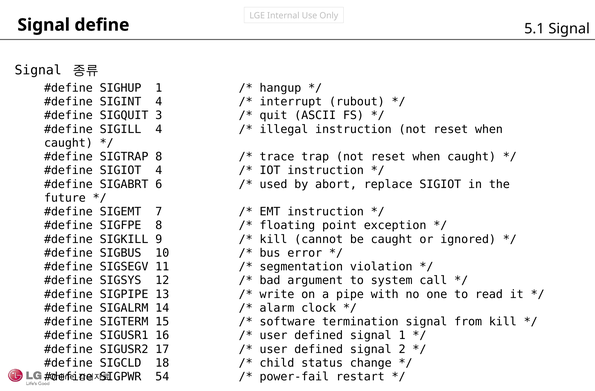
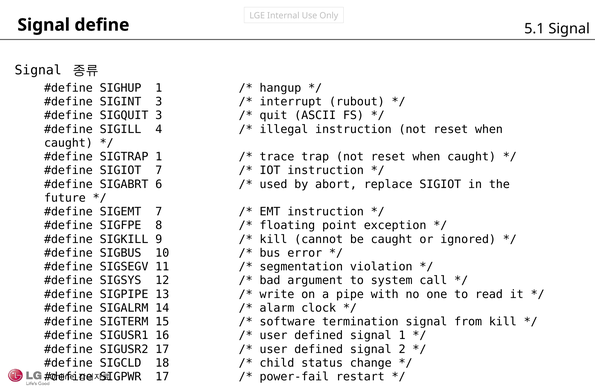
SIGINT 4: 4 -> 3
SIGTRAP 8: 8 -> 1
SIGIOT 4: 4 -> 7
SIGPWR 54: 54 -> 17
